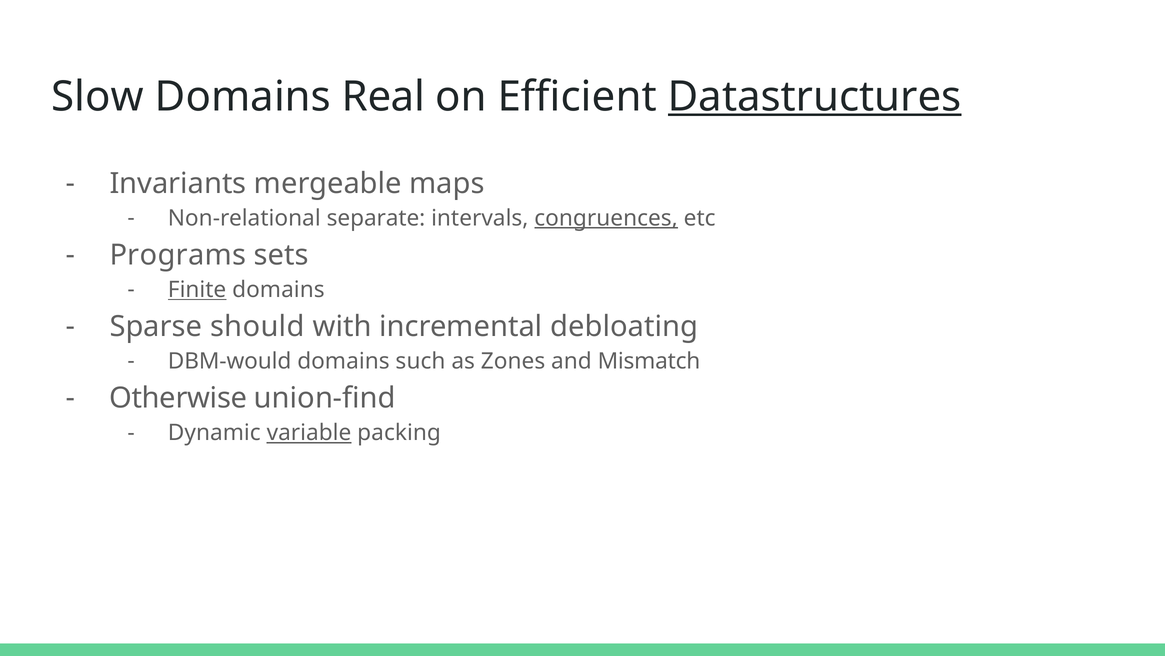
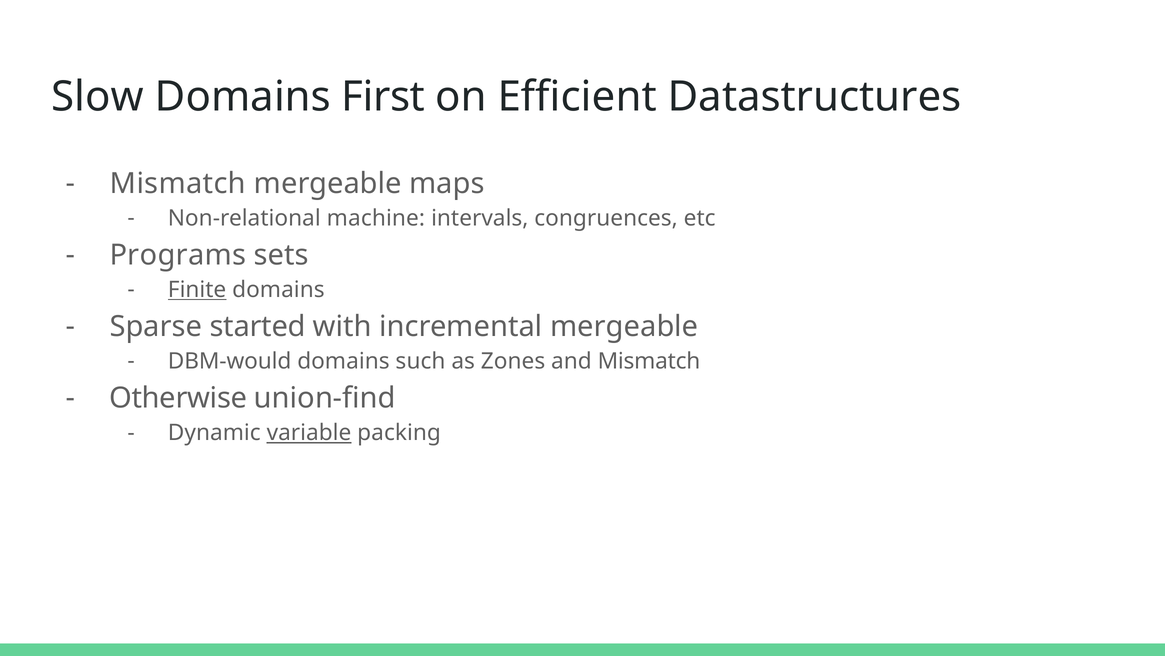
Real: Real -> First
Datastructures underline: present -> none
Invariants at (178, 183): Invariants -> Mismatch
separate: separate -> machine
congruences underline: present -> none
should: should -> started
incremental debloating: debloating -> mergeable
